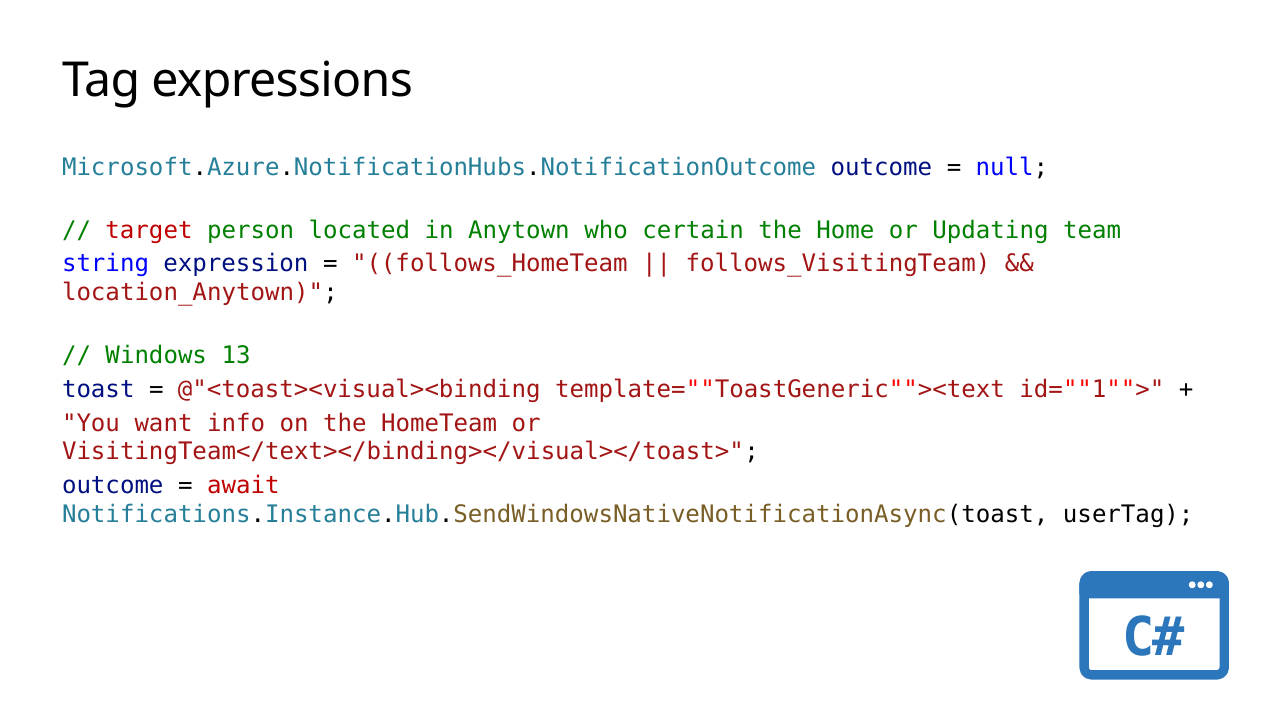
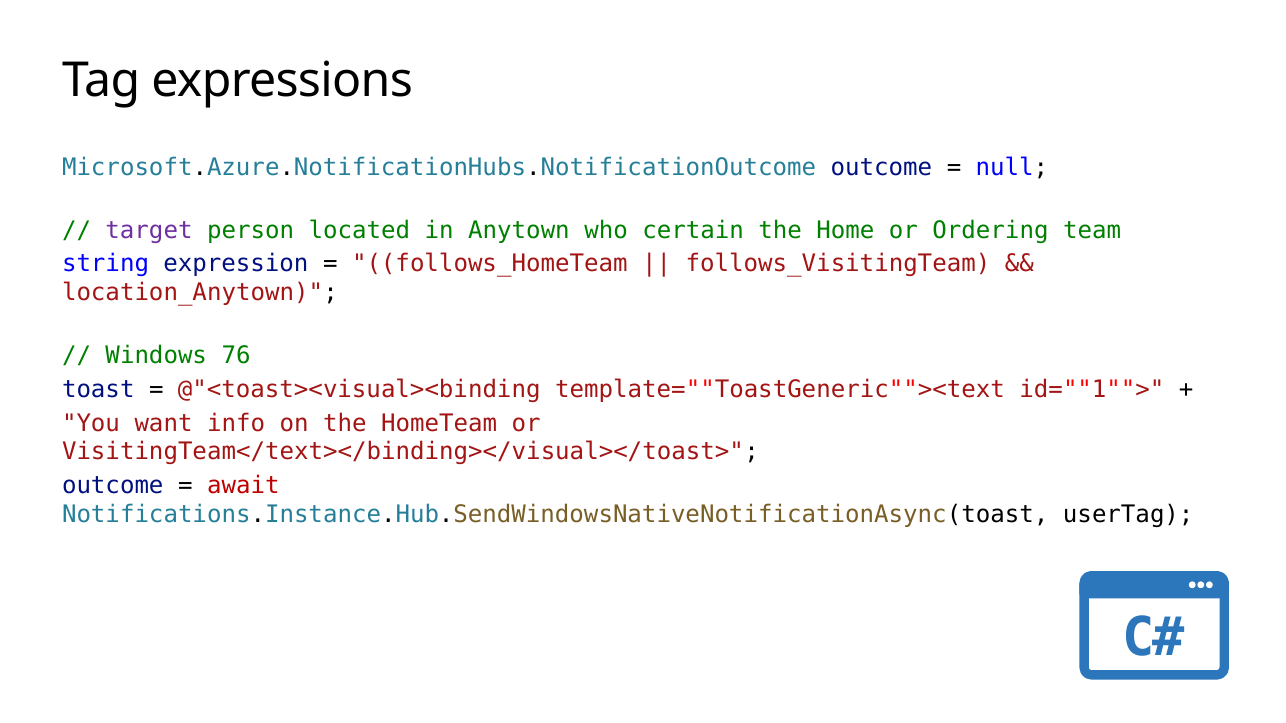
target colour: red -> purple
Updating: Updating -> Ordering
13: 13 -> 76
